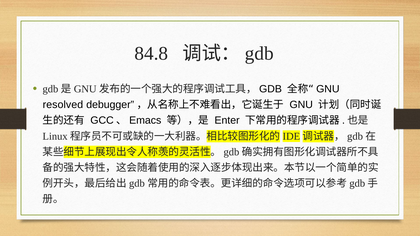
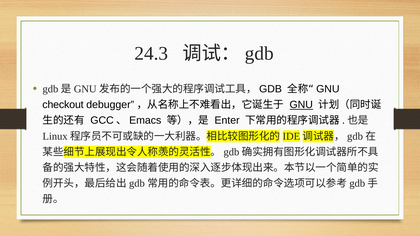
84.8: 84.8 -> 24.3
resolved: resolved -> checkout
GNU at (301, 105) underline: none -> present
